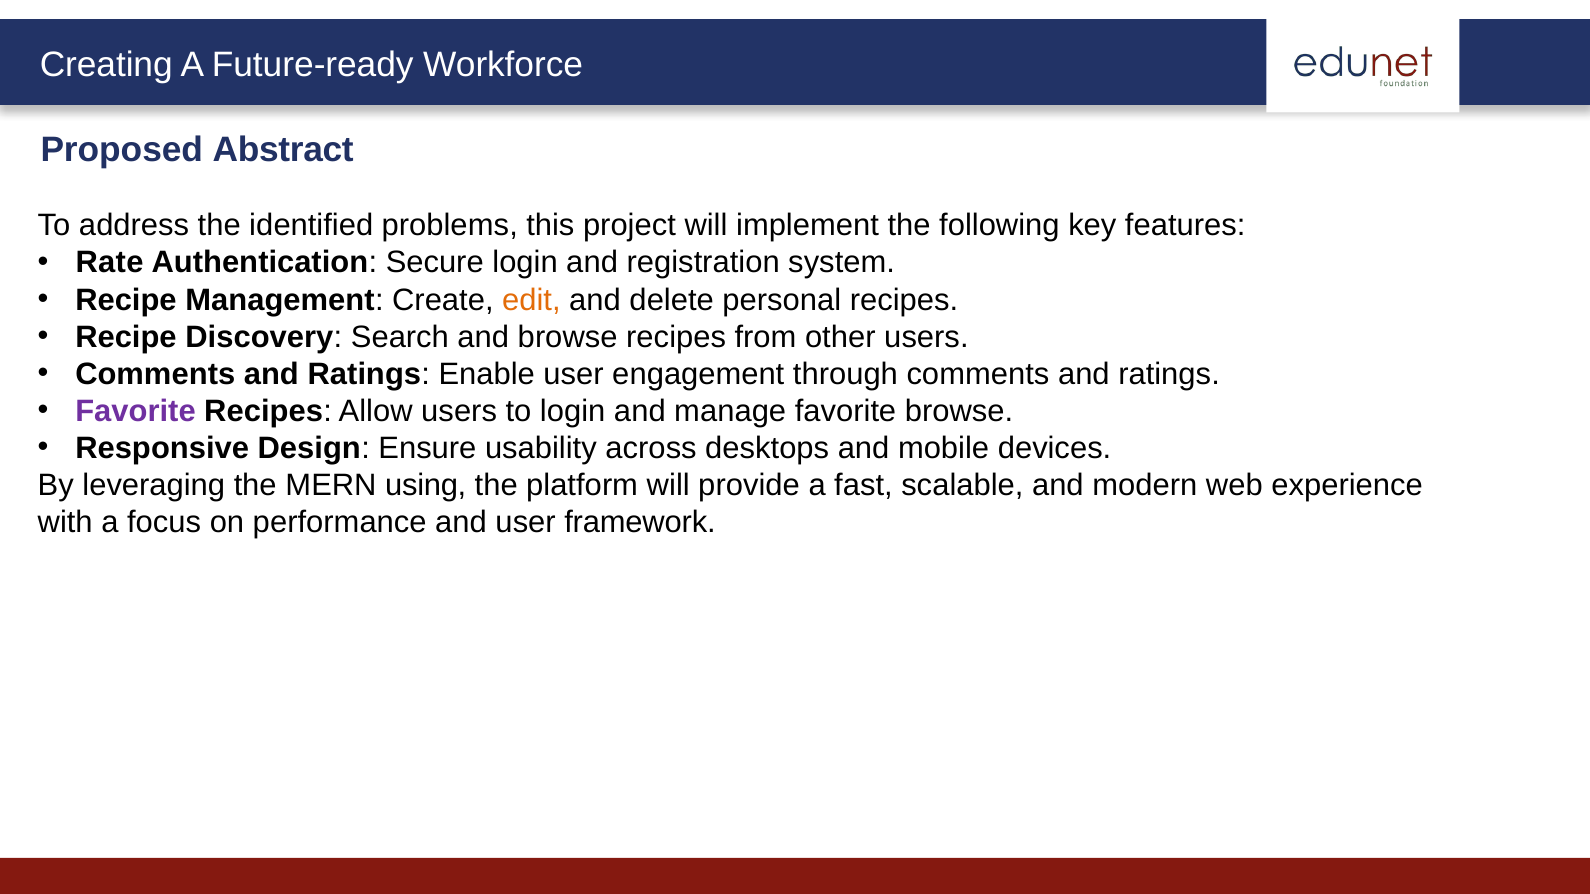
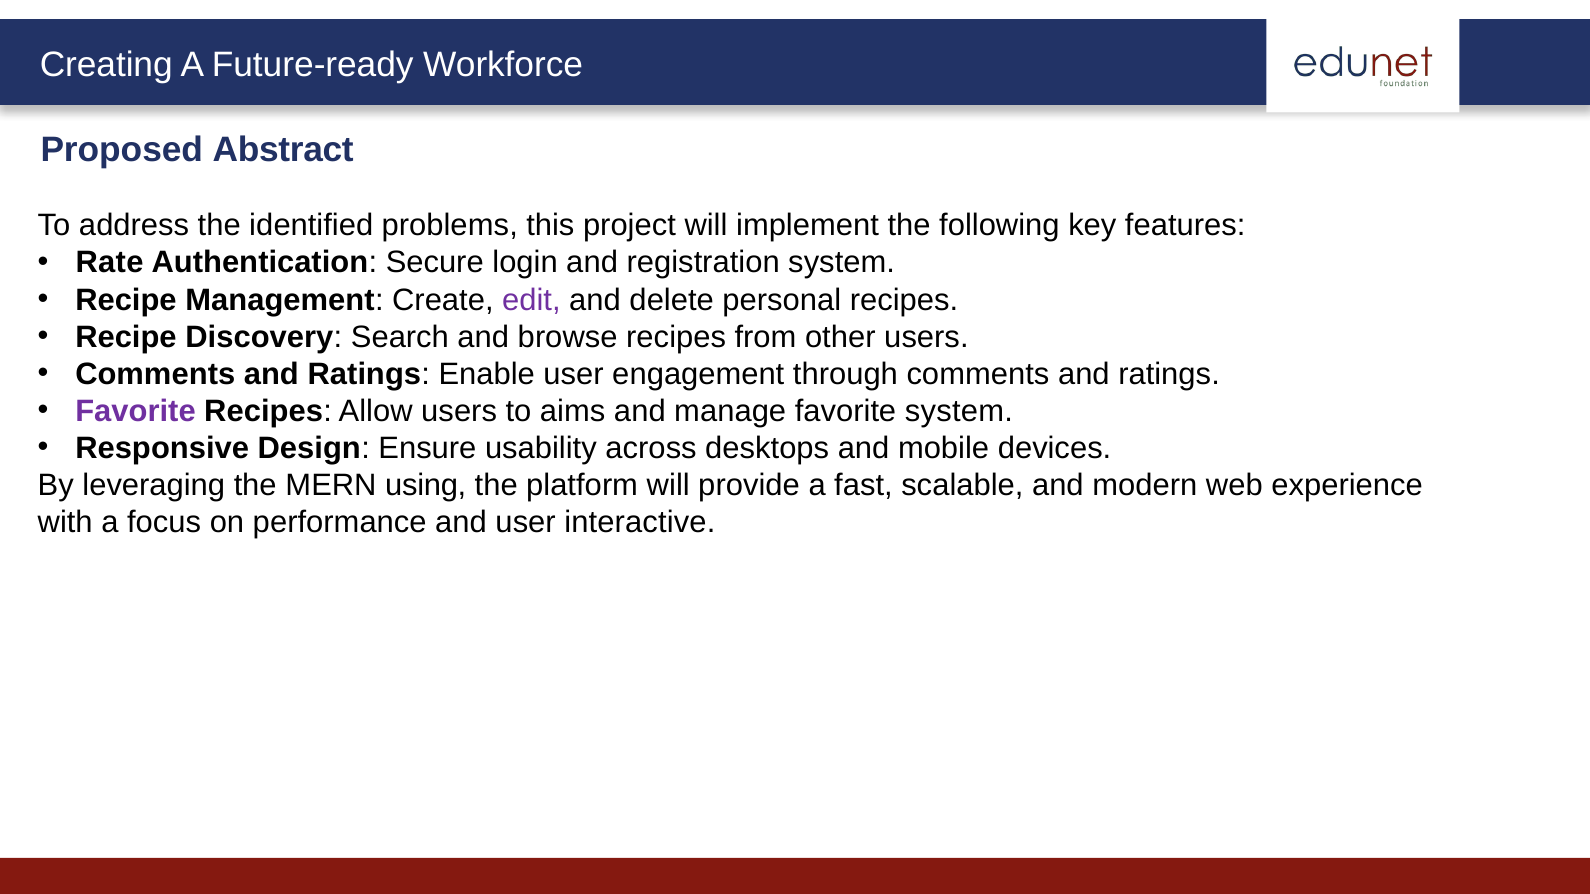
edit colour: orange -> purple
to login: login -> aims
favorite browse: browse -> system
framework: framework -> interactive
